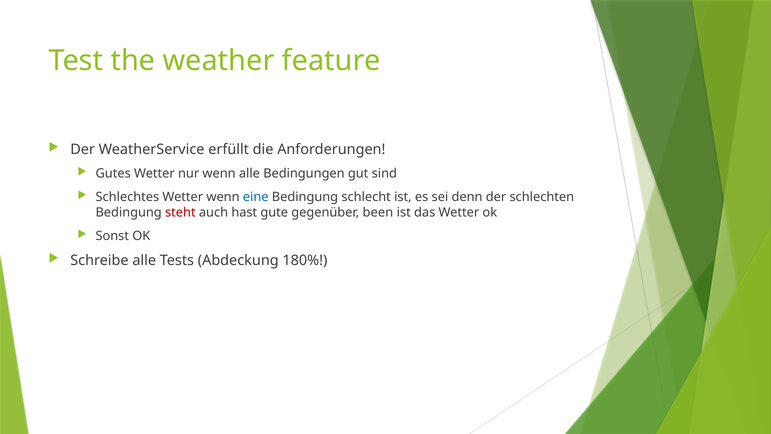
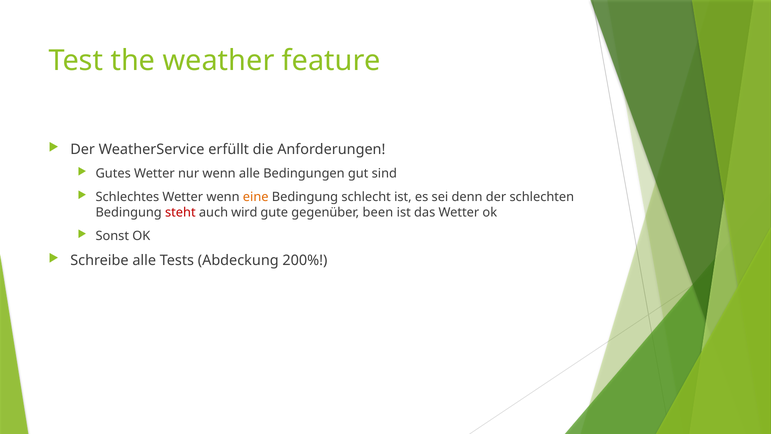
eine colour: blue -> orange
hast: hast -> wird
180%: 180% -> 200%
